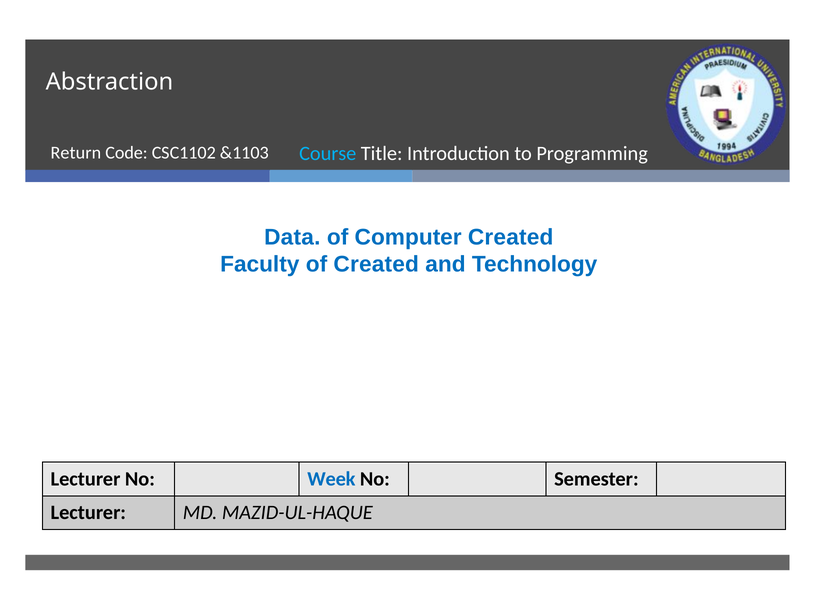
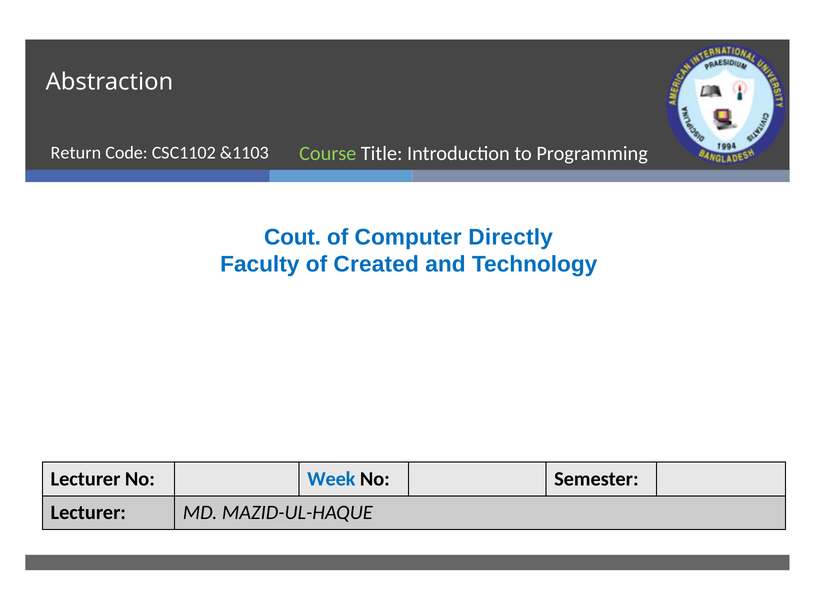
Course colour: light blue -> light green
Data: Data -> Cout
Computer Created: Created -> Directly
